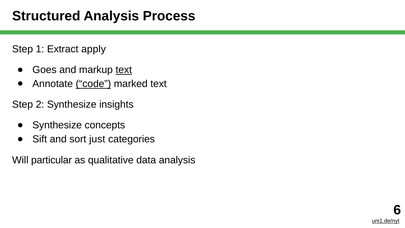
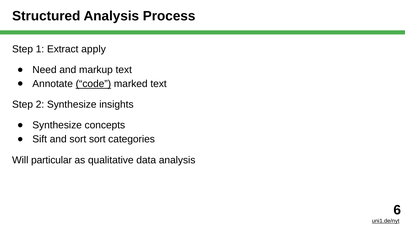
Goes: Goes -> Need
text at (124, 70) underline: present -> none
sort just: just -> sort
